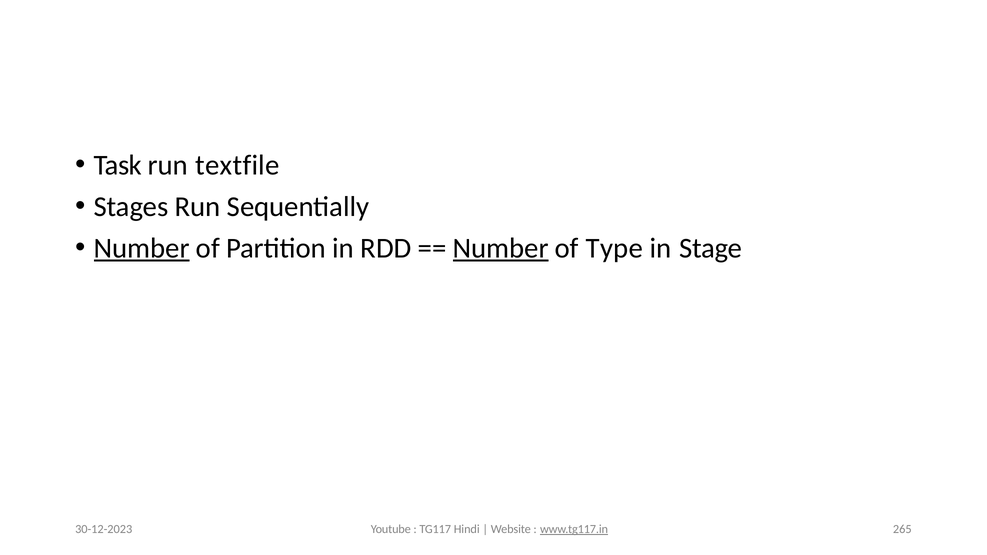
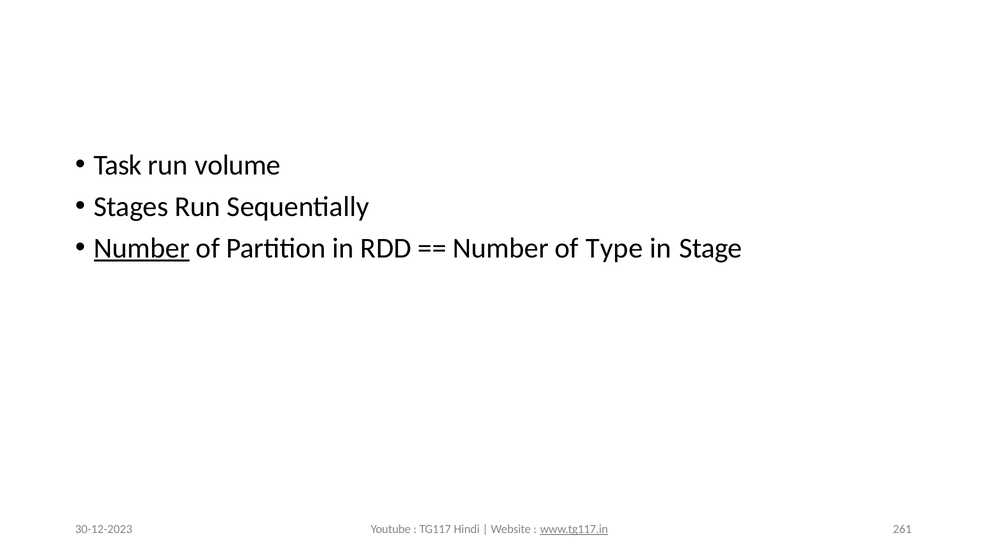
textfile: textfile -> volume
Number at (501, 248) underline: present -> none
265: 265 -> 261
